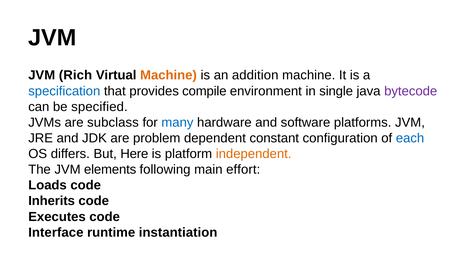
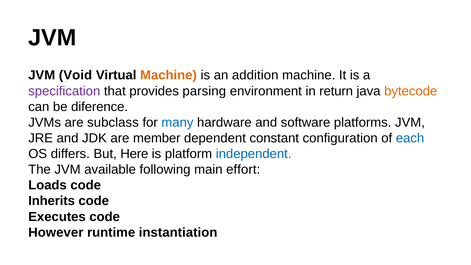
Rich: Rich -> Void
specification colour: blue -> purple
compile: compile -> parsing
single: single -> return
bytecode colour: purple -> orange
specified: specified -> diference
problem: problem -> member
independent colour: orange -> blue
elements: elements -> available
Interface: Interface -> However
